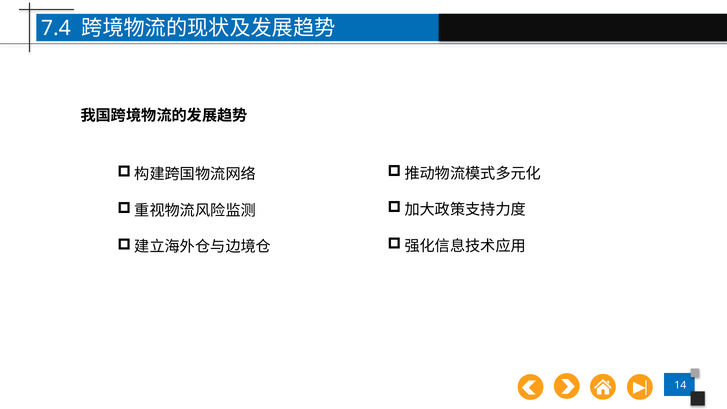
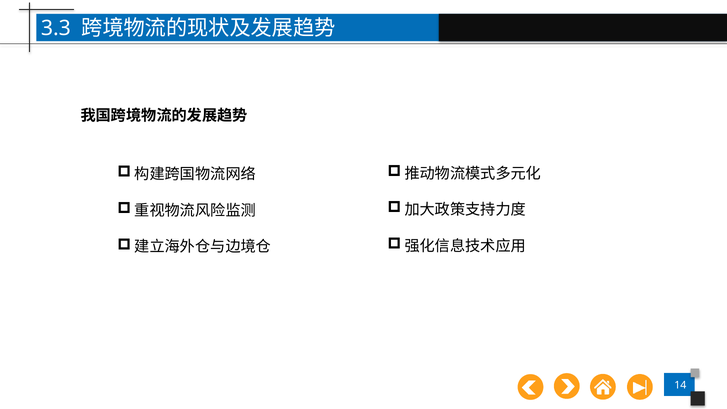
7.4: 7.4 -> 3.3
